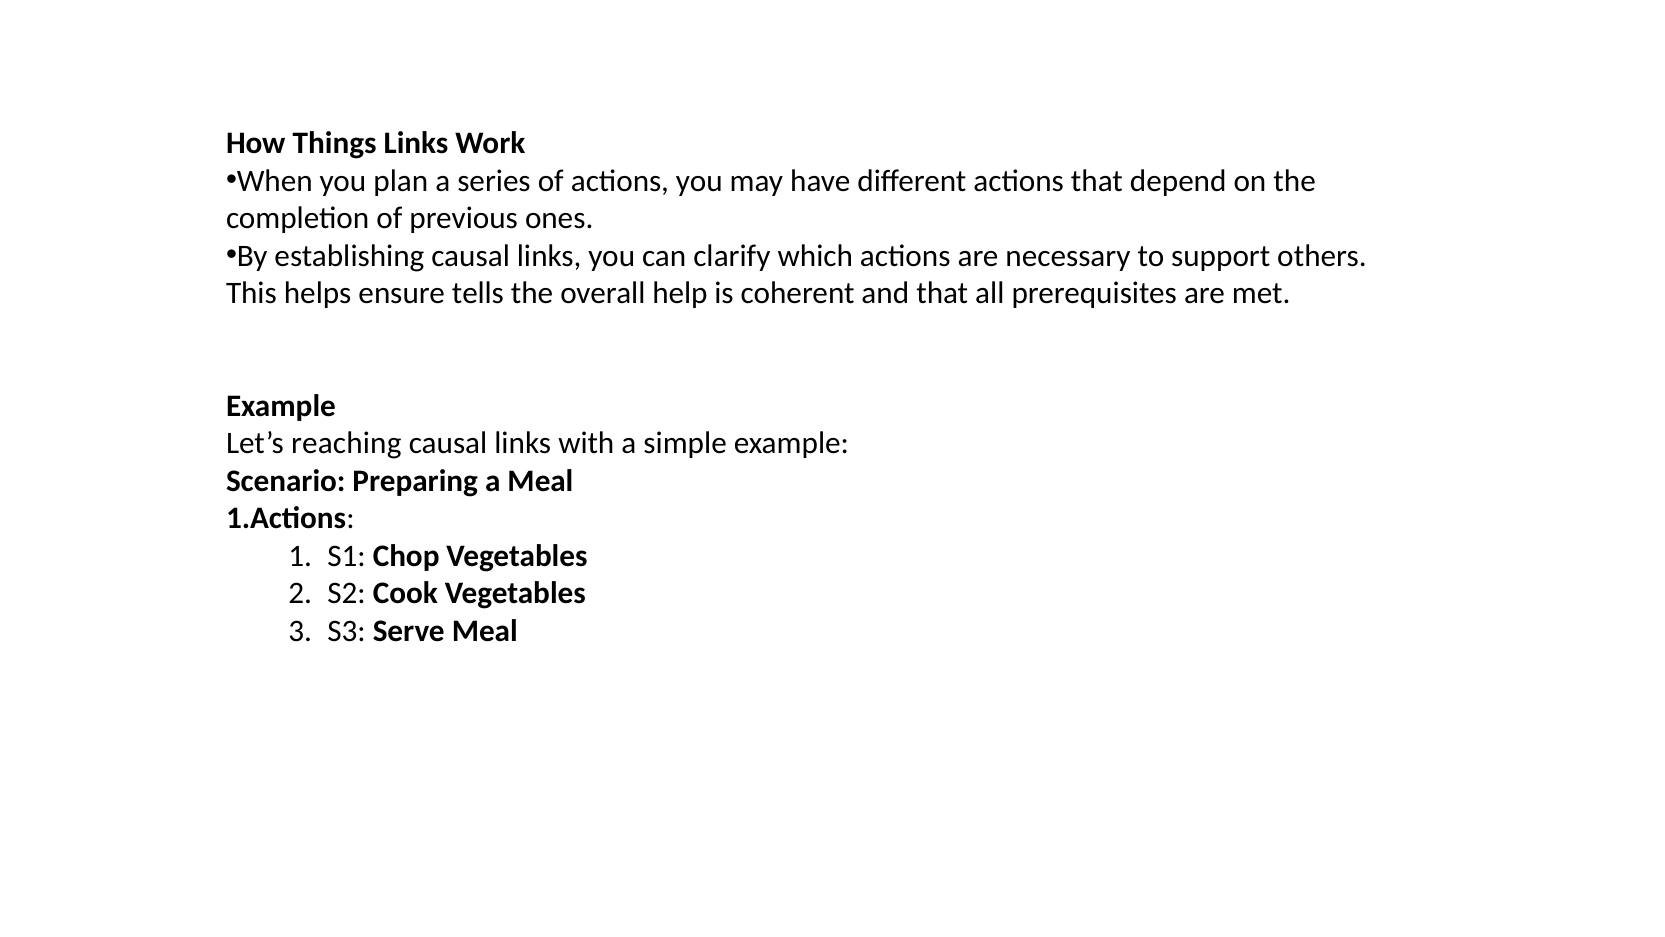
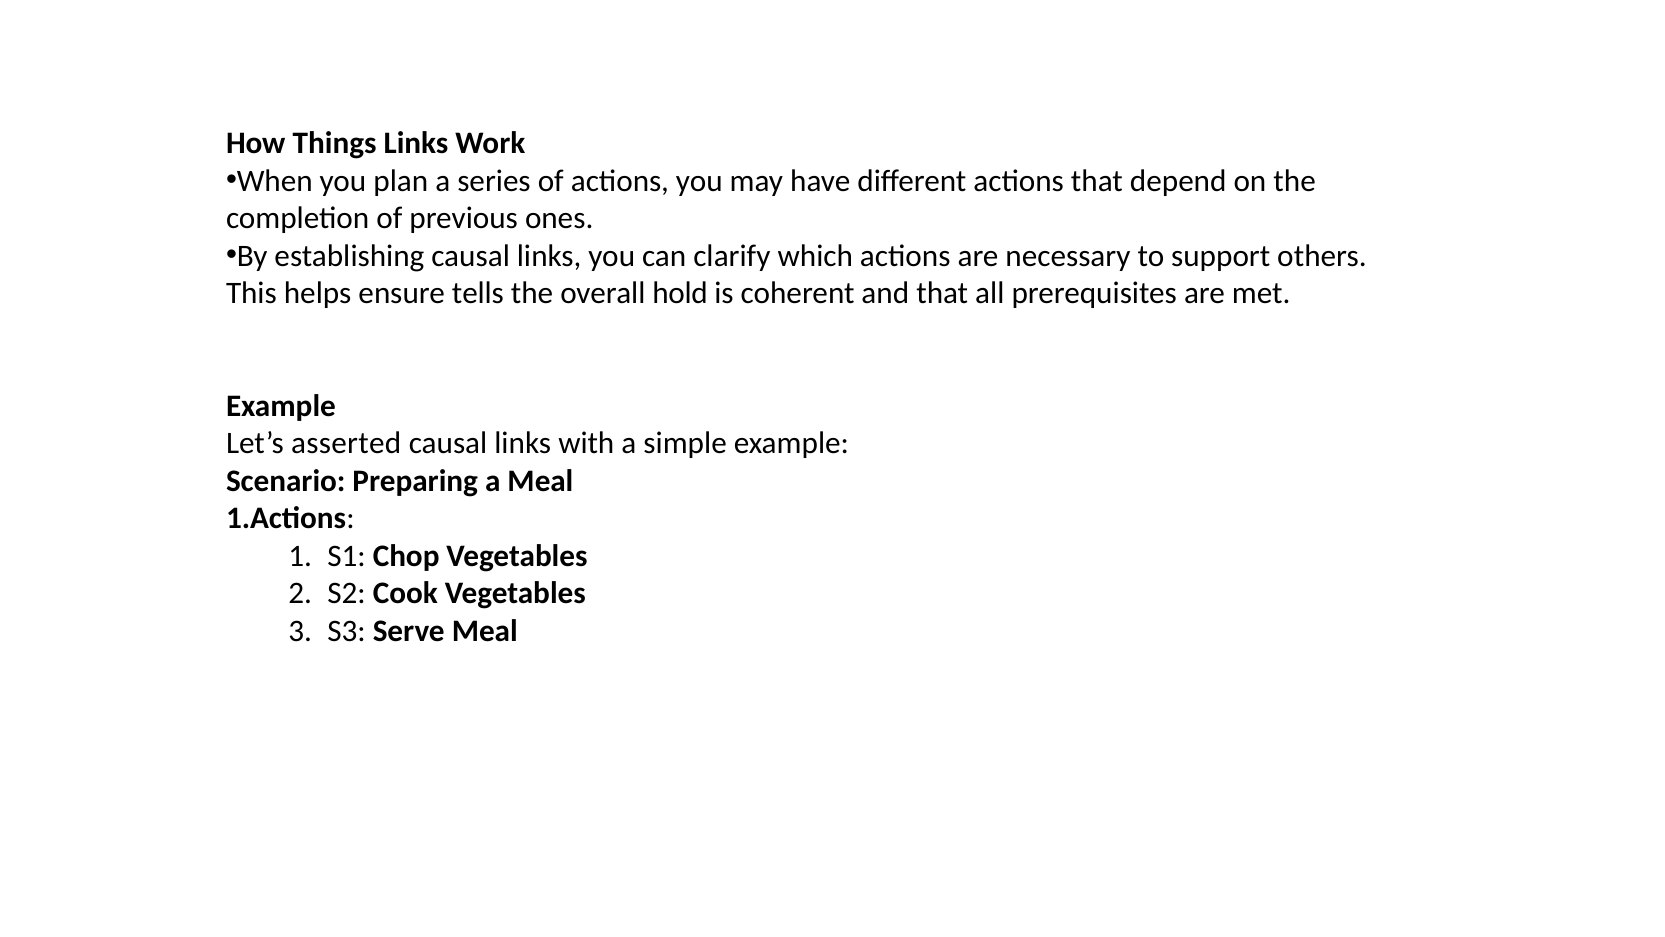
help: help -> hold
reaching: reaching -> asserted
